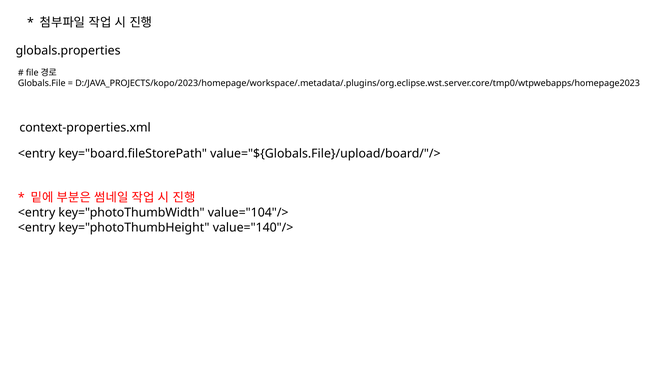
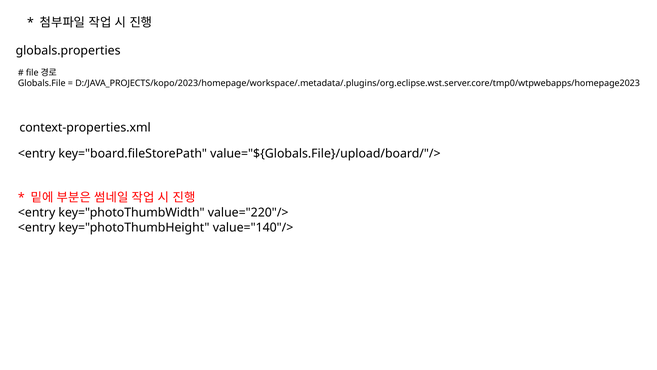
value="104"/>: value="104"/> -> value="220"/>
